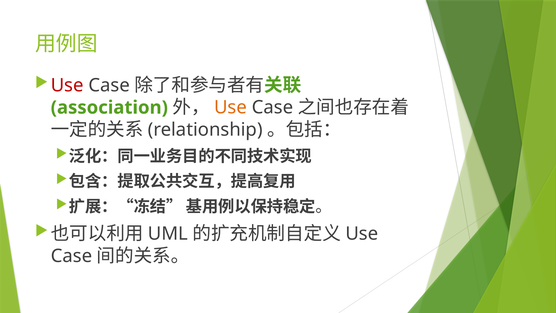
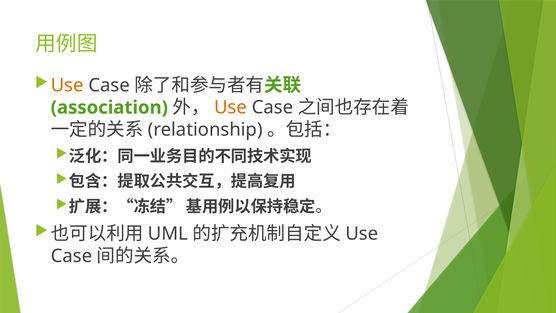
Use at (67, 85) colour: red -> orange
